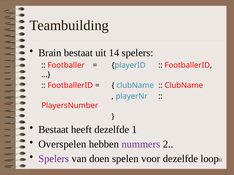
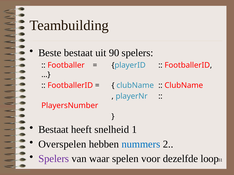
Brain: Brain -> Beste
14: 14 -> 90
heeft dezelfde: dezelfde -> snelheid
nummers colour: purple -> blue
doen: doen -> waar
